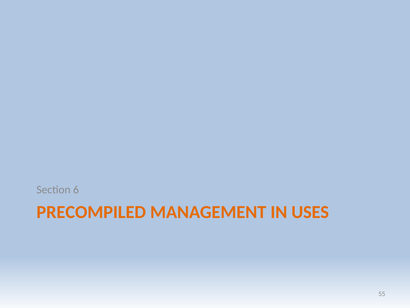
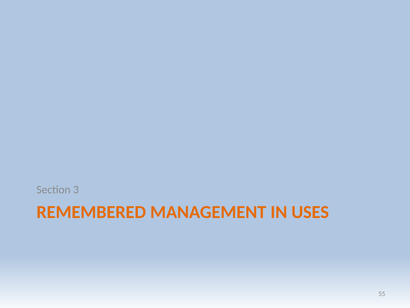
6: 6 -> 3
PRECOMPILED: PRECOMPILED -> REMEMBERED
